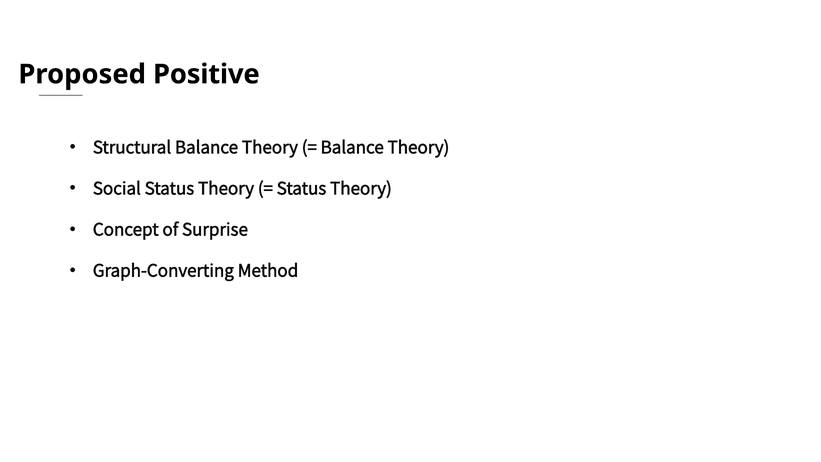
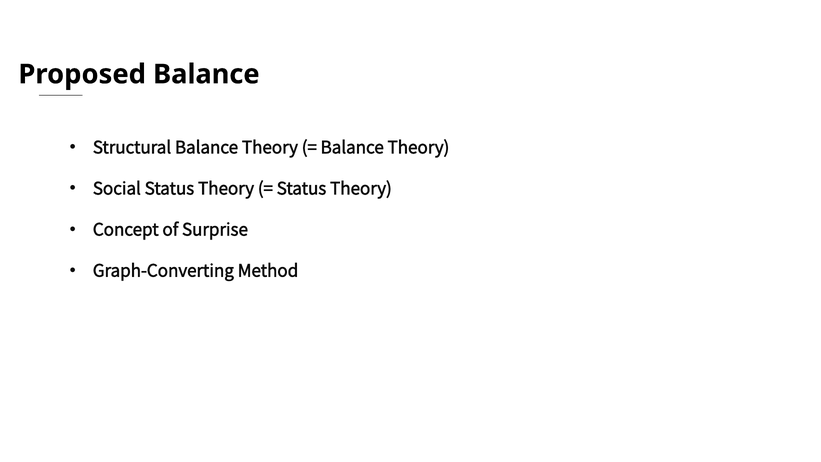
Proposed Positive: Positive -> Balance
